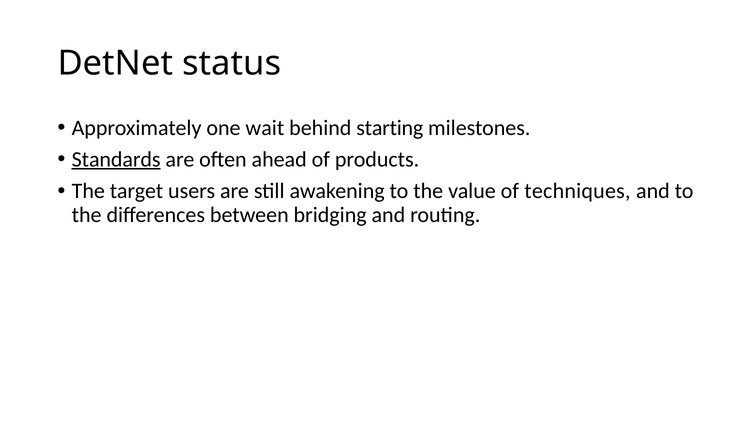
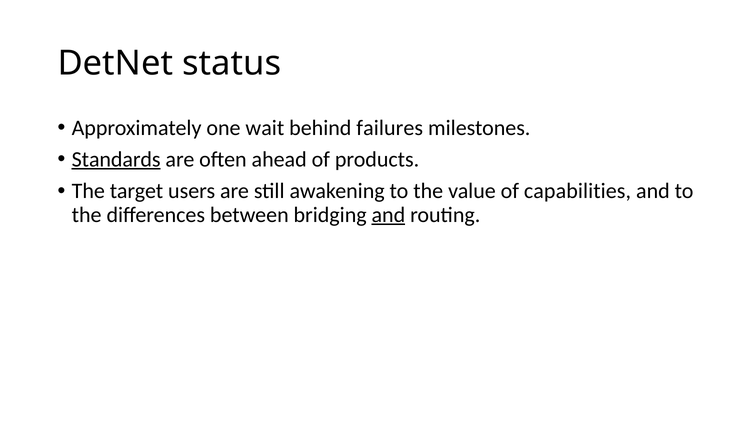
starting: starting -> failures
techniques: techniques -> capabilities
and at (388, 215) underline: none -> present
